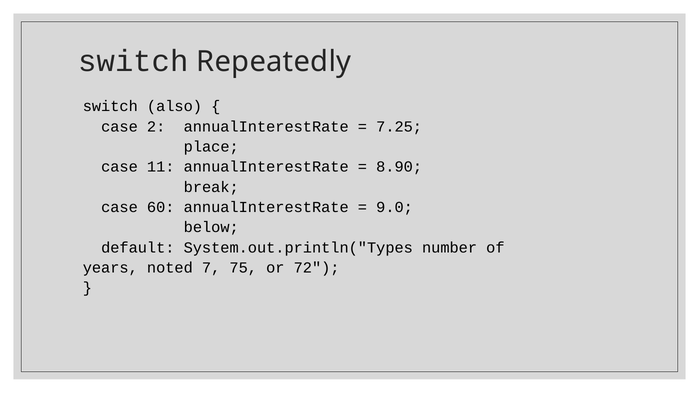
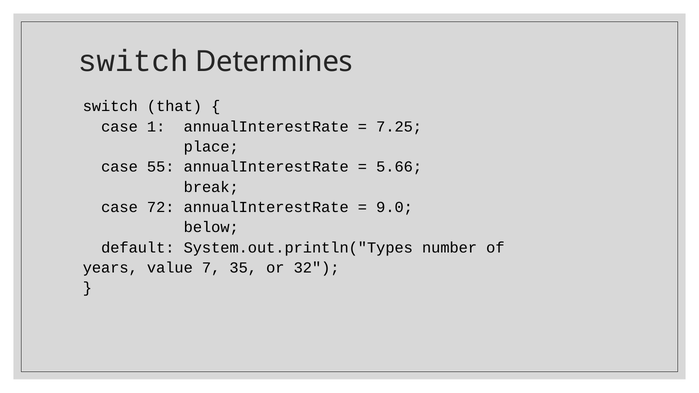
Repeatedly: Repeatedly -> Determines
also: also -> that
2: 2 -> 1
11: 11 -> 55
8.90: 8.90 -> 5.66
60: 60 -> 72
noted: noted -> value
75: 75 -> 35
72: 72 -> 32
